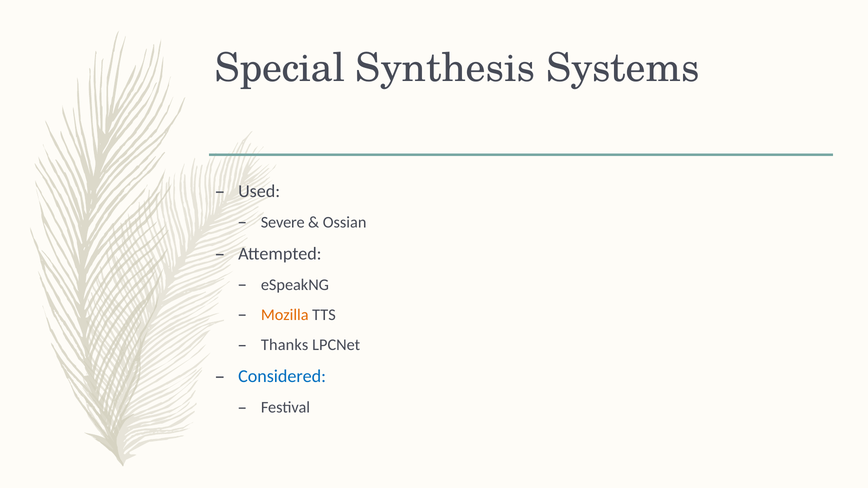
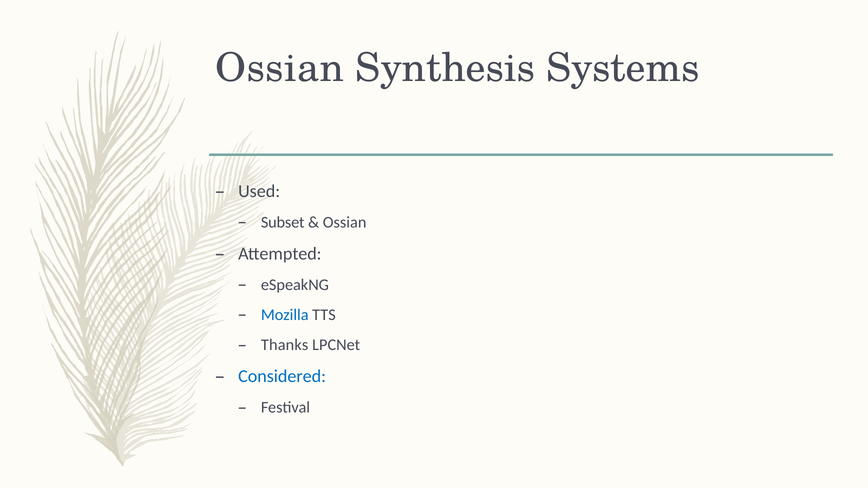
Special at (280, 68): Special -> Ossian
Severe: Severe -> Subset
Mozilla colour: orange -> blue
